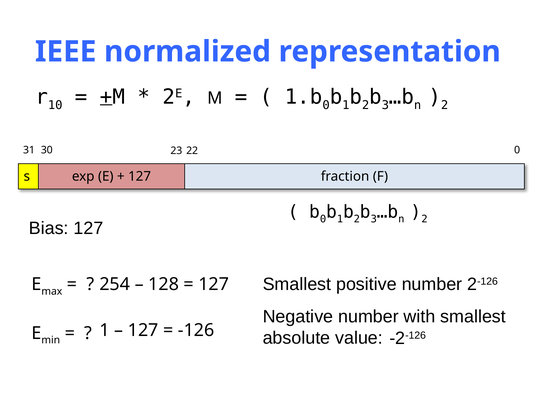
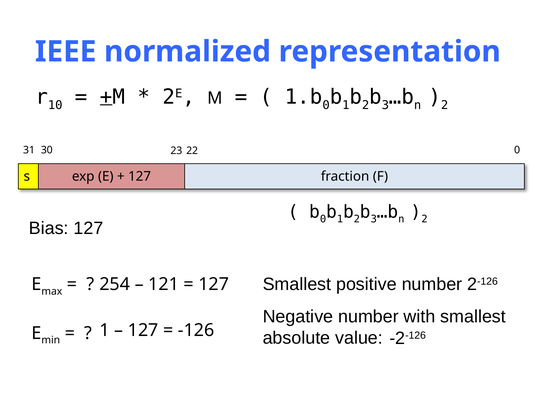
128: 128 -> 121
